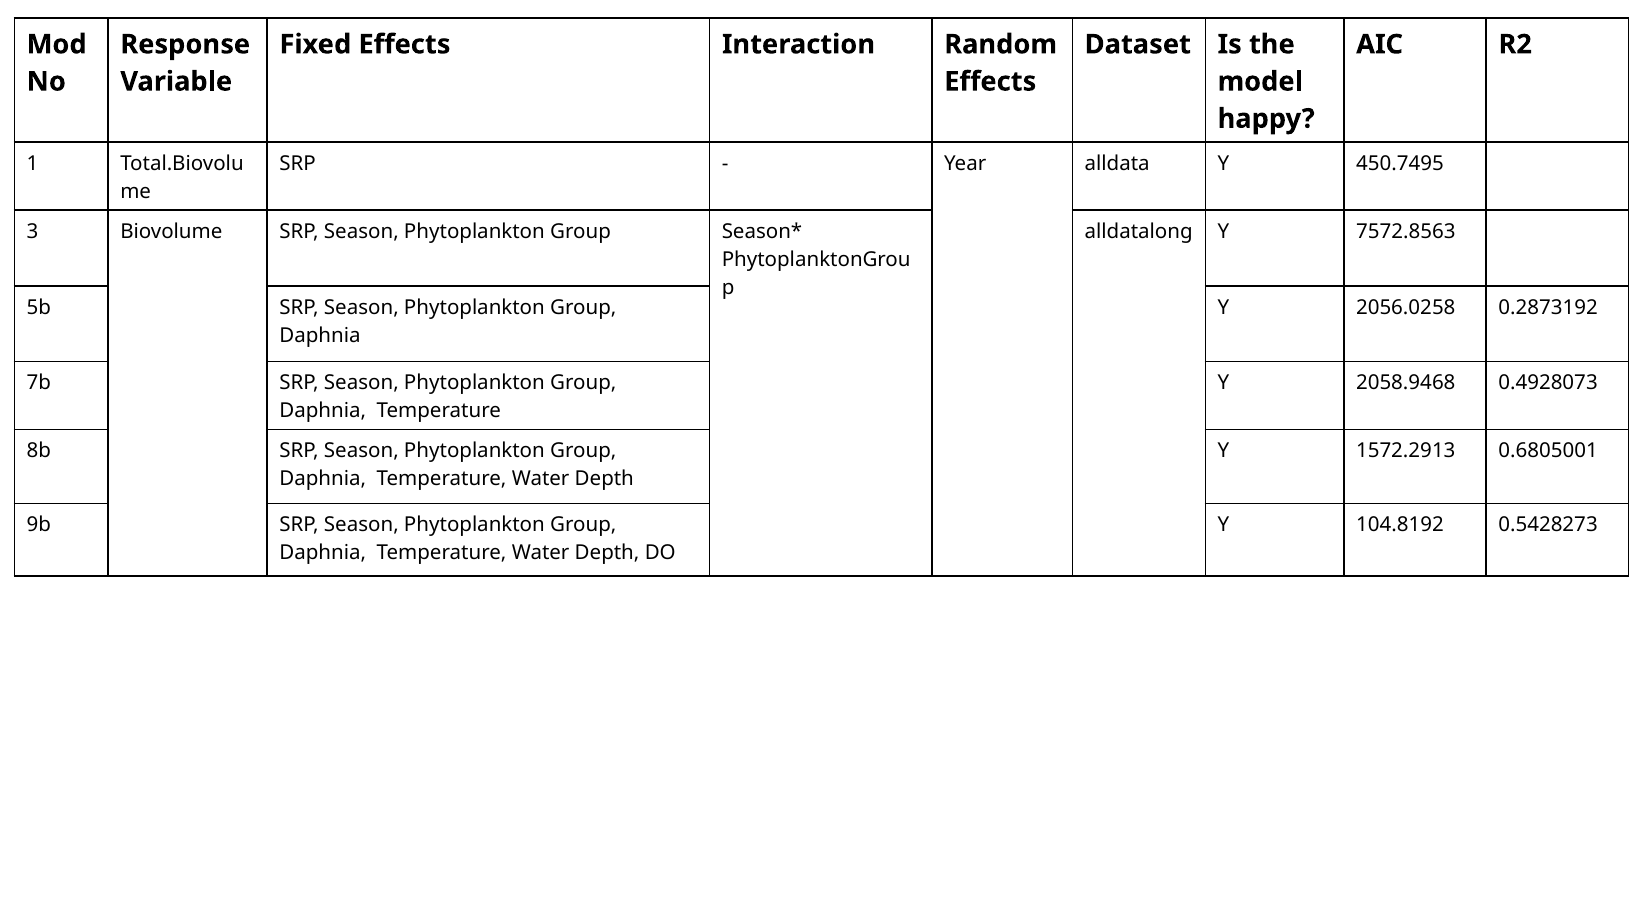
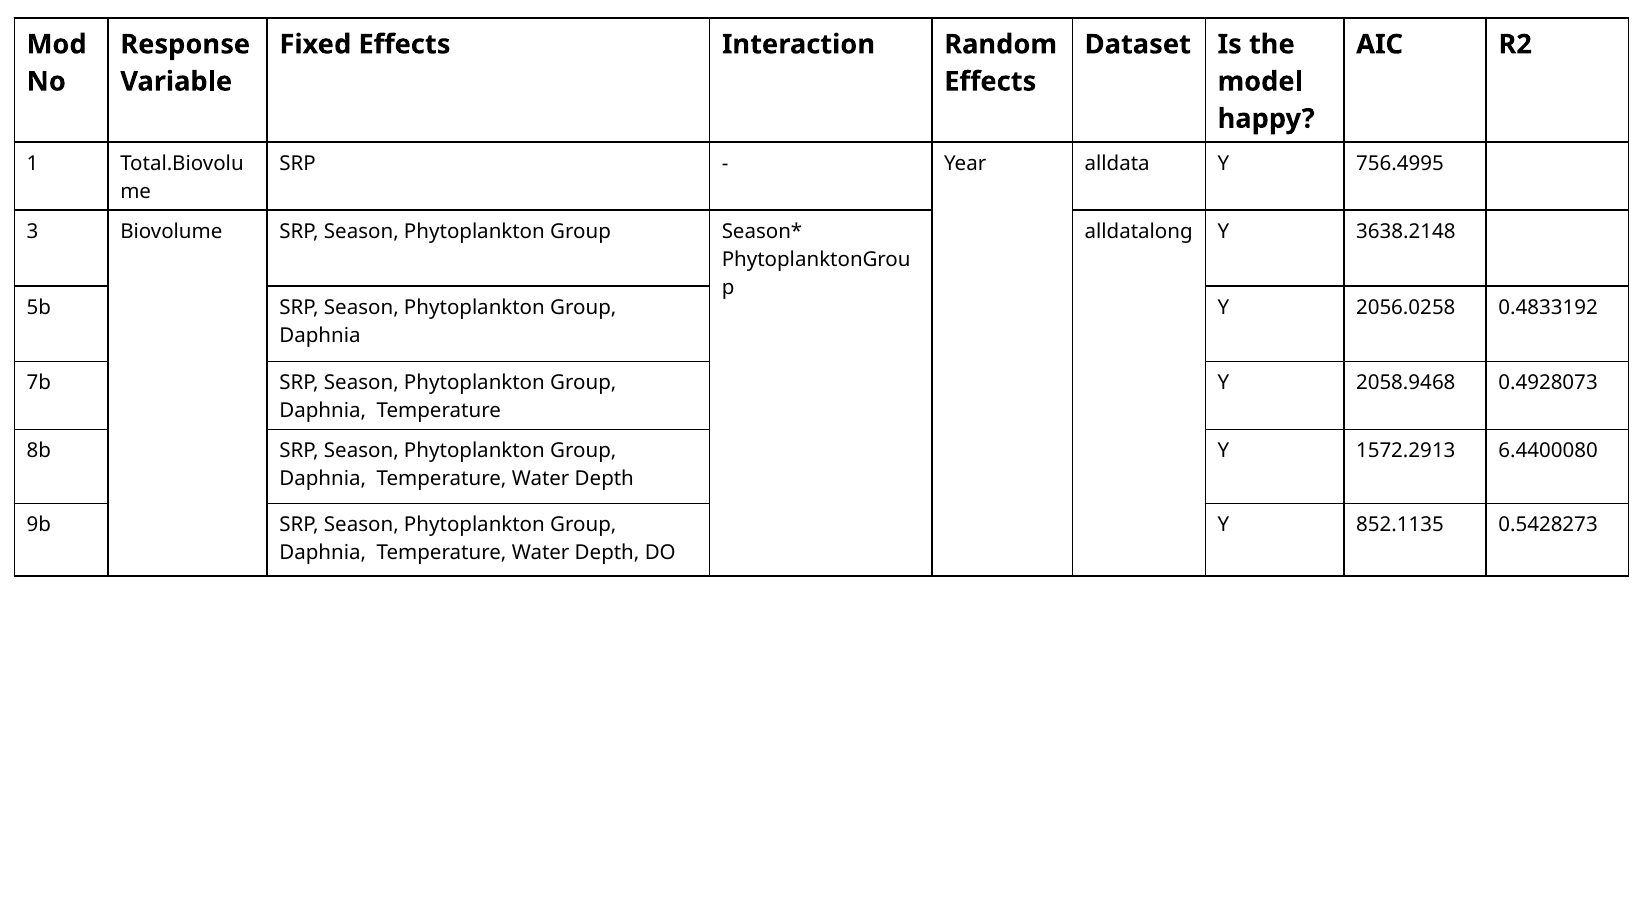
450.7495: 450.7495 -> 756.4995
7572.8563: 7572.8563 -> 3638.2148
0.2873192: 0.2873192 -> 0.4833192
0.6805001: 0.6805001 -> 6.4400080
104.8192: 104.8192 -> 852.1135
